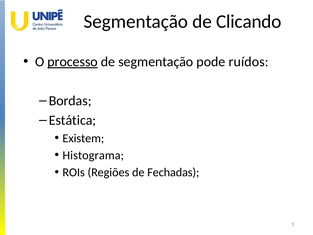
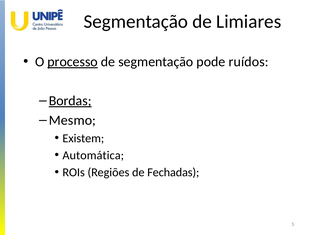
Clicando: Clicando -> Limiares
Bordas underline: none -> present
Estática: Estática -> Mesmo
Histograma: Histograma -> Automática
